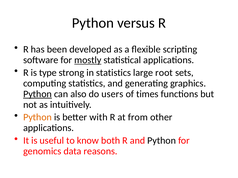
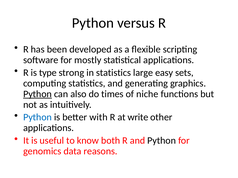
mostly underline: present -> none
root: root -> easy
users: users -> times
times: times -> niche
Python at (38, 118) colour: orange -> blue
from: from -> write
